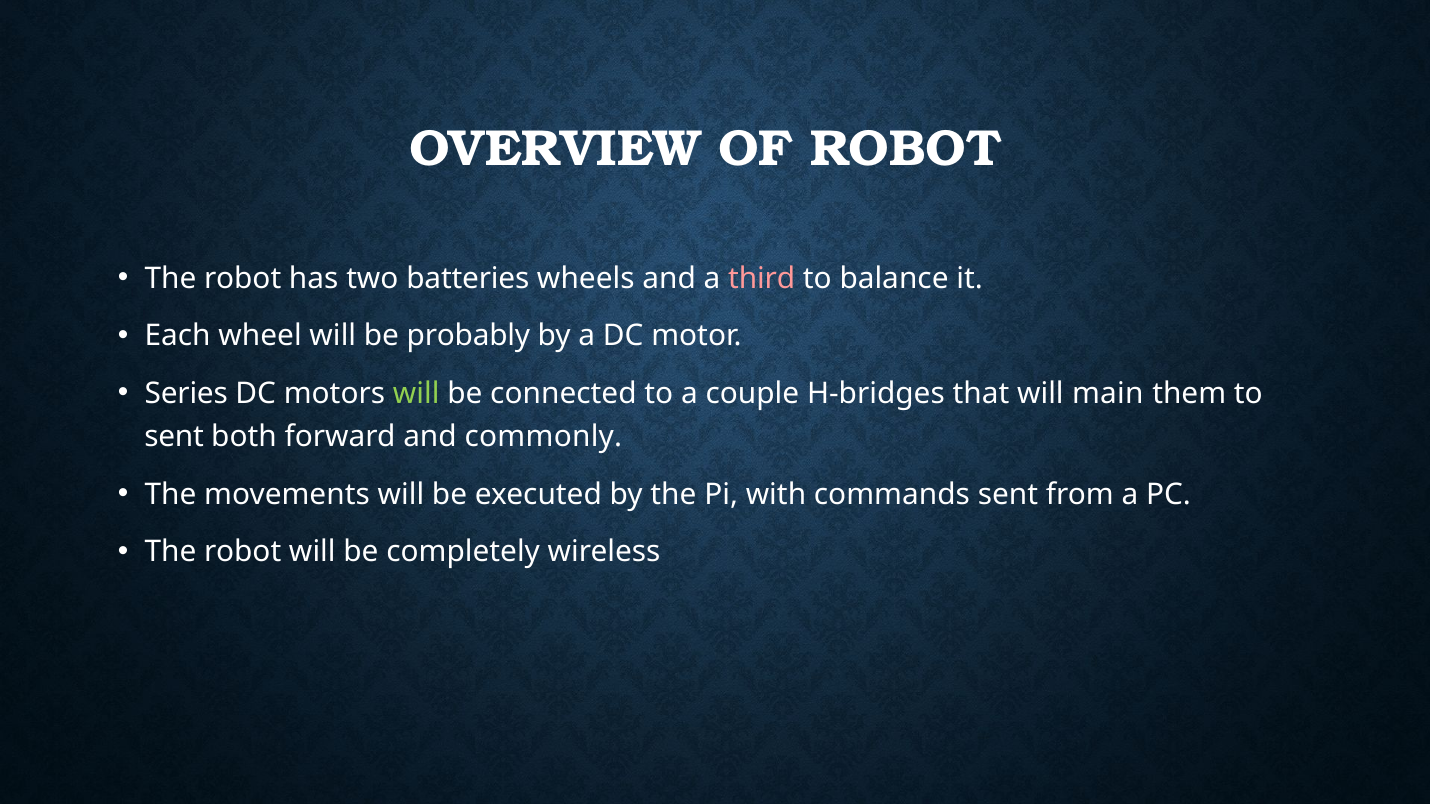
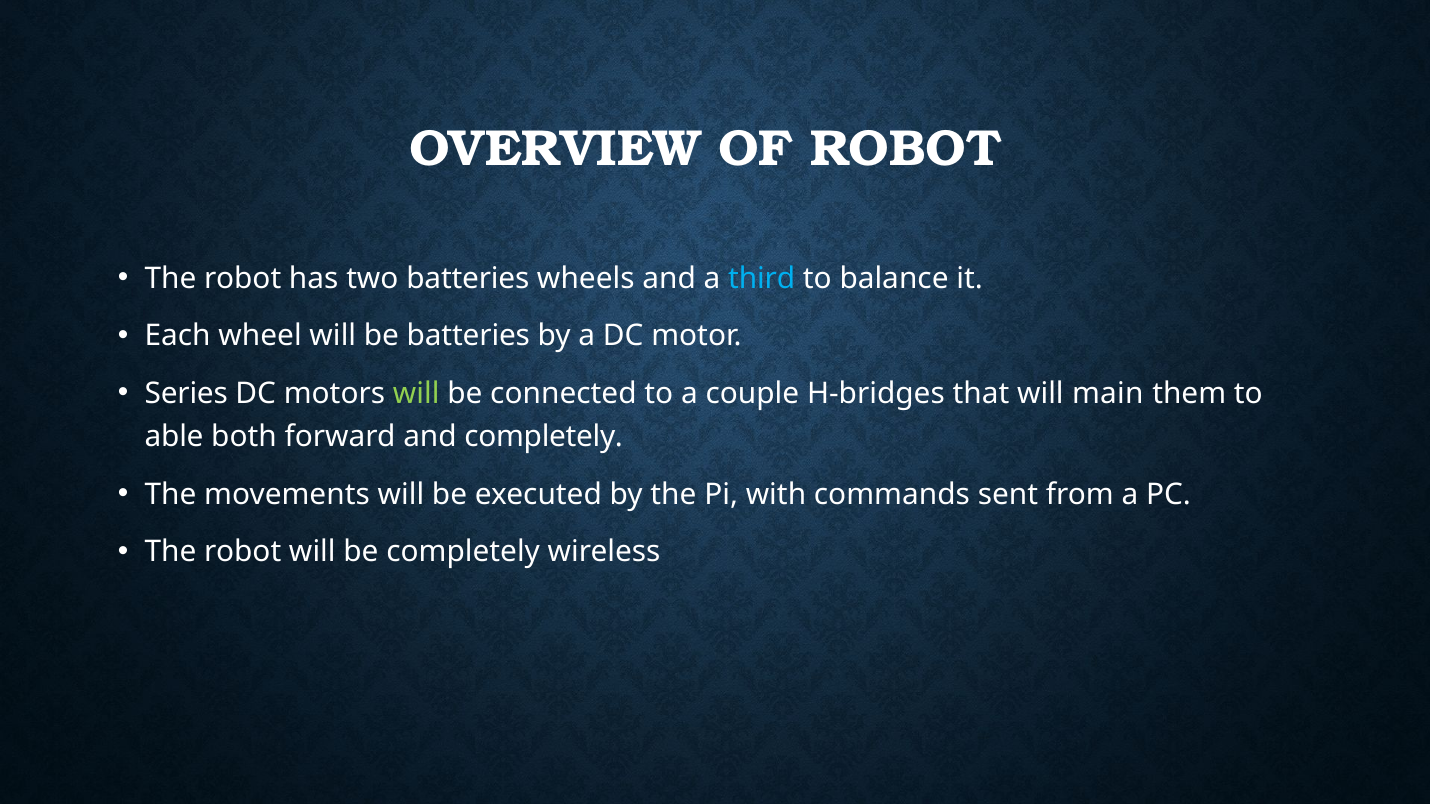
third colour: pink -> light blue
be probably: probably -> batteries
sent at (174, 437): sent -> able
and commonly: commonly -> completely
